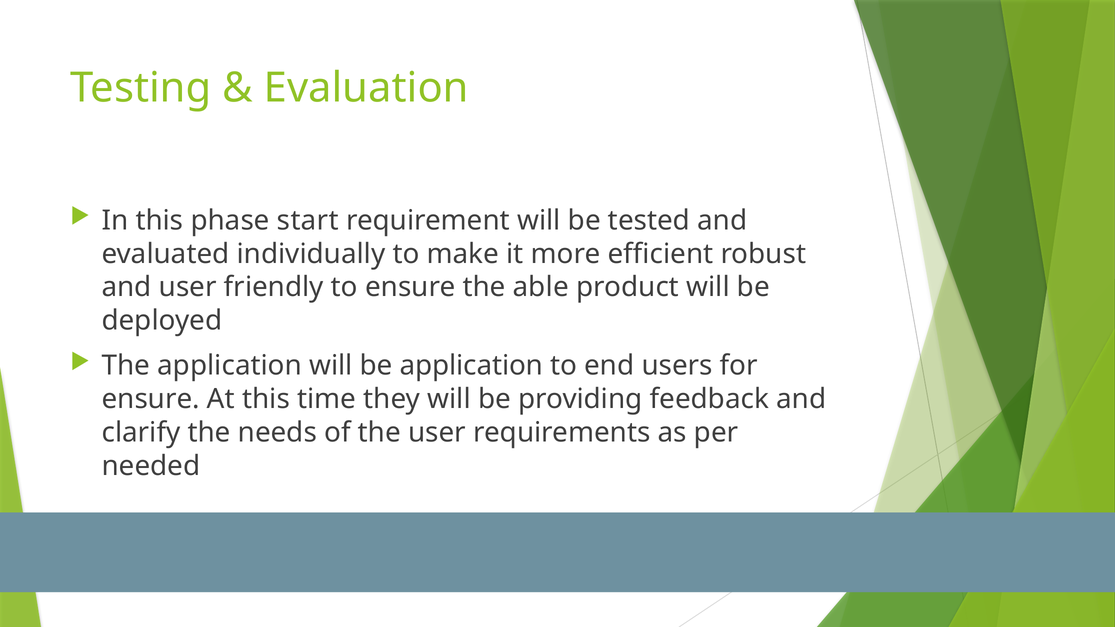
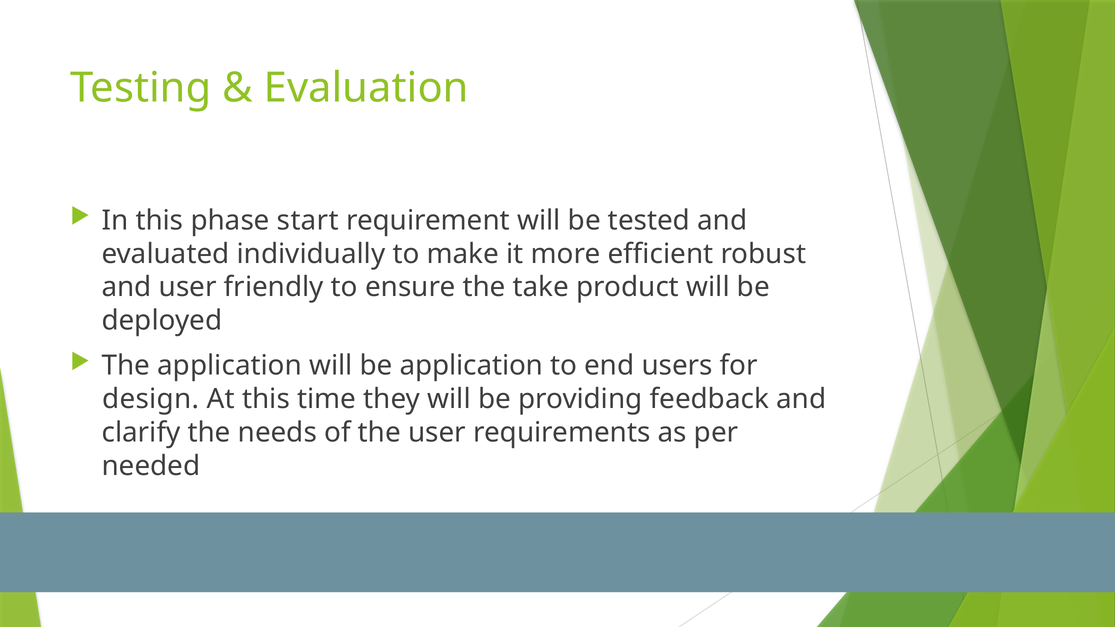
able: able -> take
ensure at (151, 399): ensure -> design
